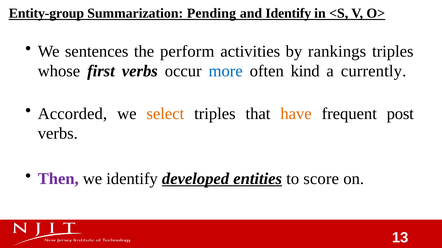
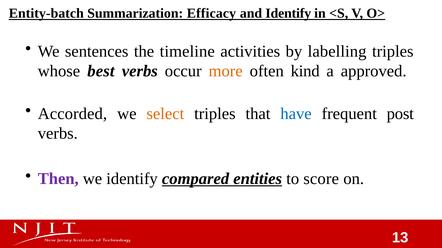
Entity-group: Entity-group -> Entity-batch
Pending: Pending -> Efficacy
perform: perform -> timeline
rankings: rankings -> labelling
first: first -> best
more colour: blue -> orange
currently: currently -> approved
have colour: orange -> blue
developed: developed -> compared
